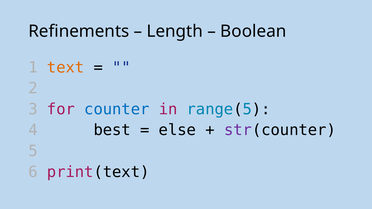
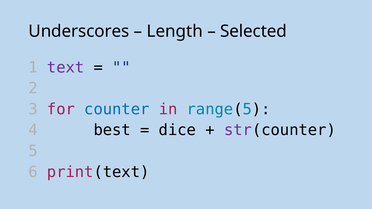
Refinements: Refinements -> Underscores
Boolean: Boolean -> Selected
text colour: orange -> purple
else: else -> dice
